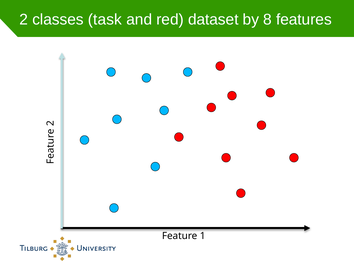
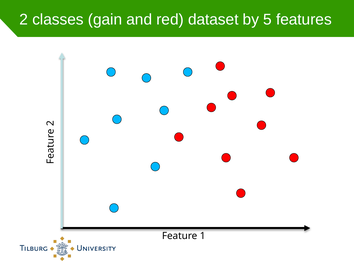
task: task -> gain
8: 8 -> 5
